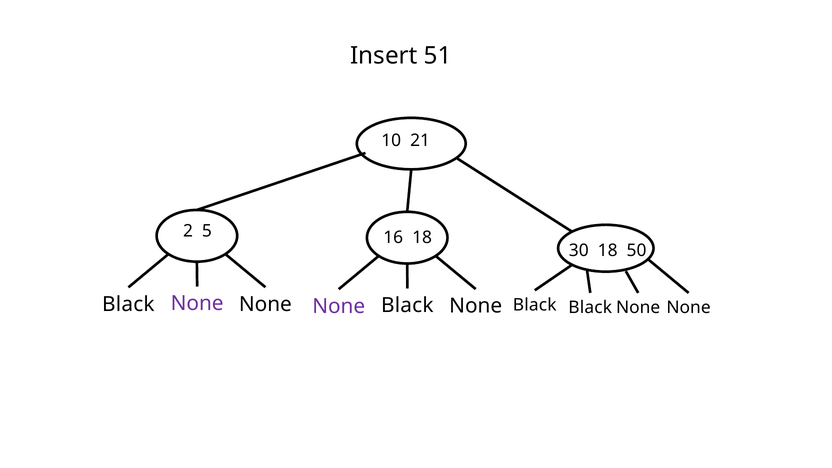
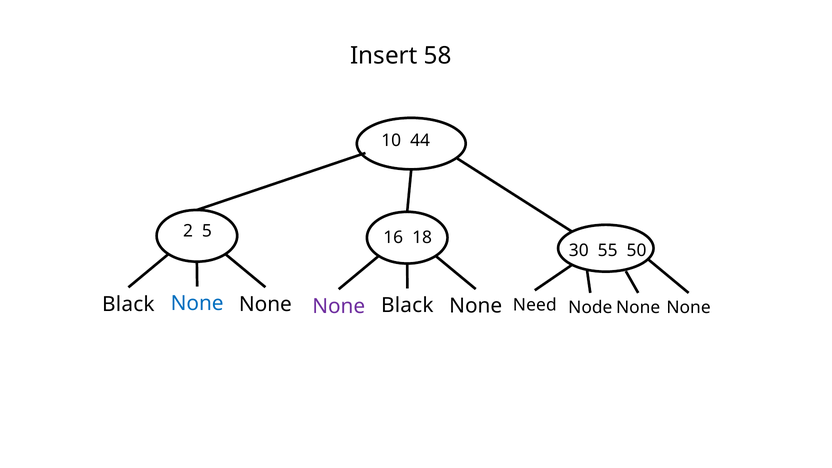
51: 51 -> 58
21: 21 -> 44
30 18: 18 -> 55
None at (197, 304) colour: purple -> blue
Black at (535, 305): Black -> Need
Black at (590, 308): Black -> Node
